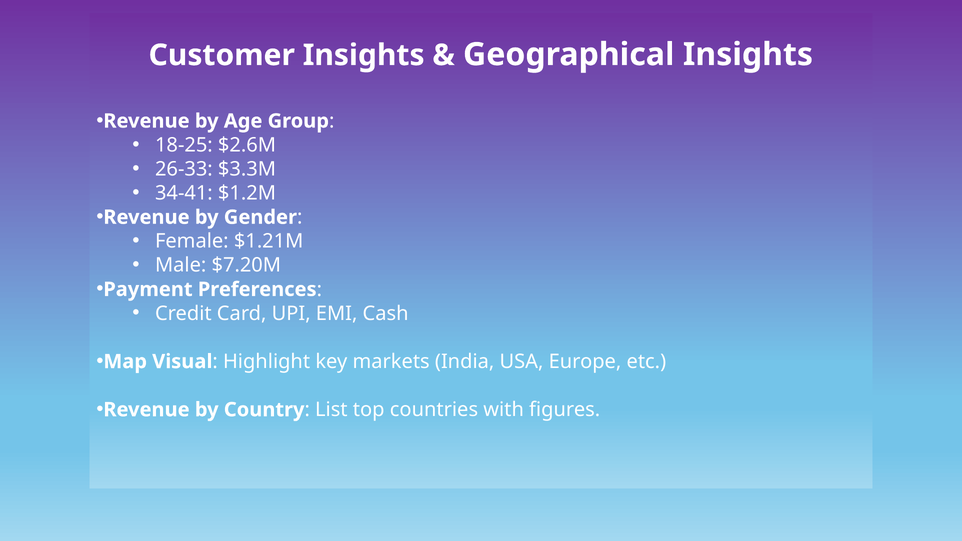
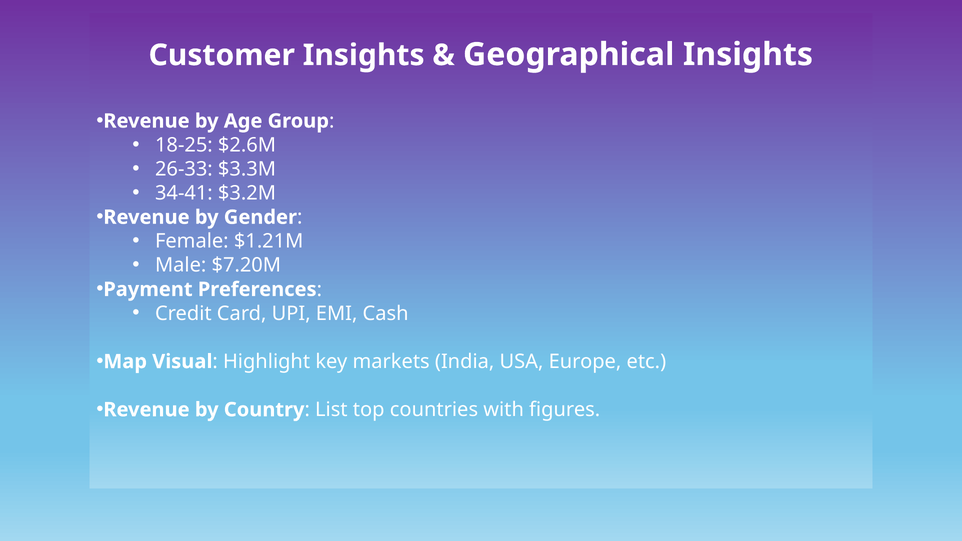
$1.2M: $1.2M -> $3.2M
